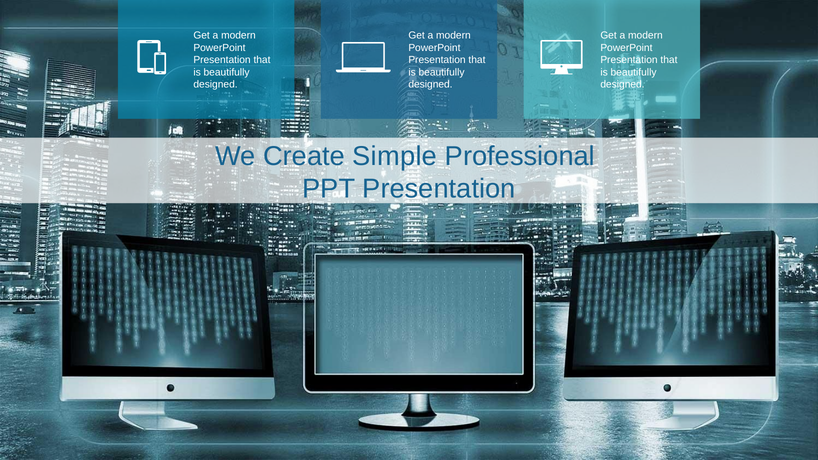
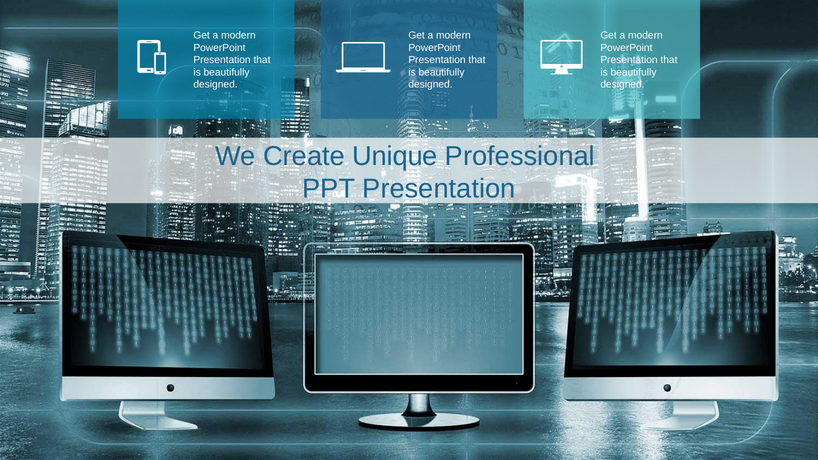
Simple: Simple -> Unique
